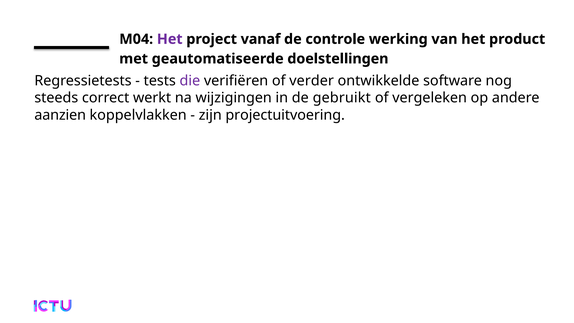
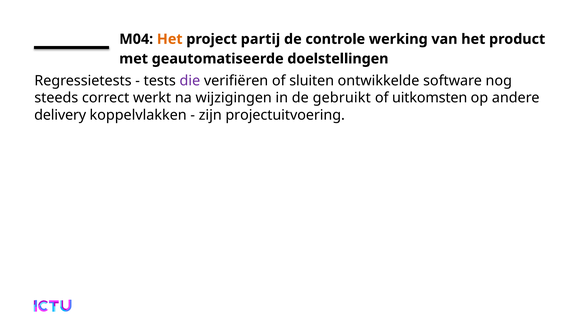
Het at (170, 39) colour: purple -> orange
vanaf: vanaf -> partij
verder: verder -> sluiten
vergeleken: vergeleken -> uitkomsten
aanzien: aanzien -> delivery
